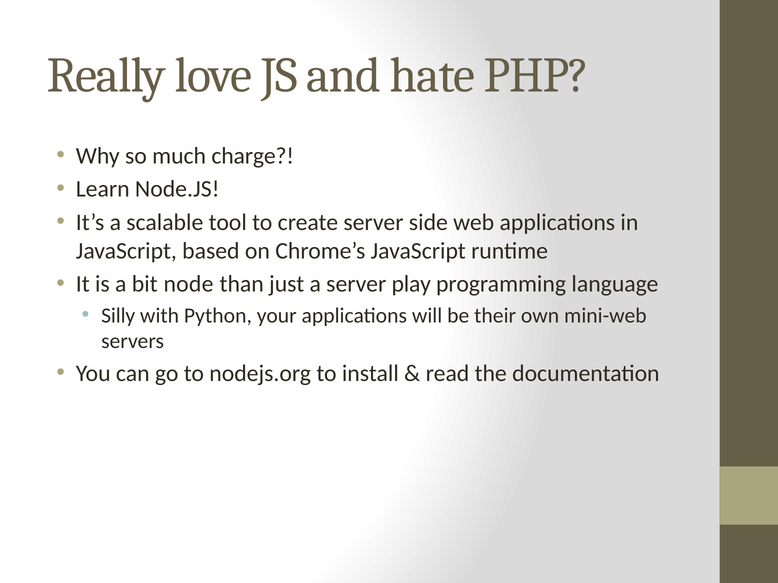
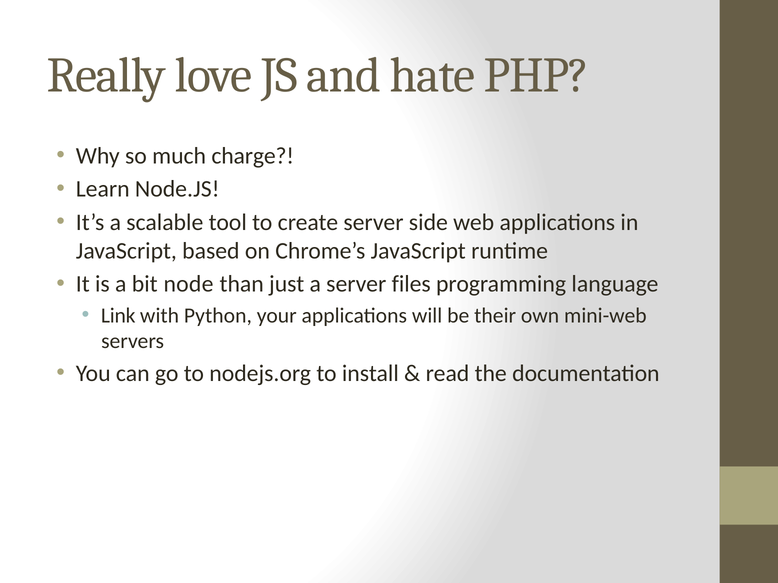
play: play -> files
Silly: Silly -> Link
